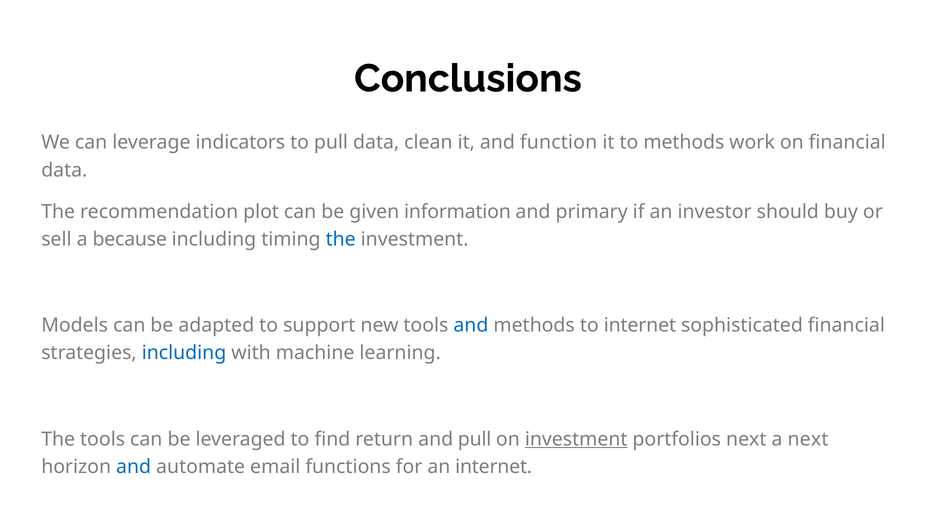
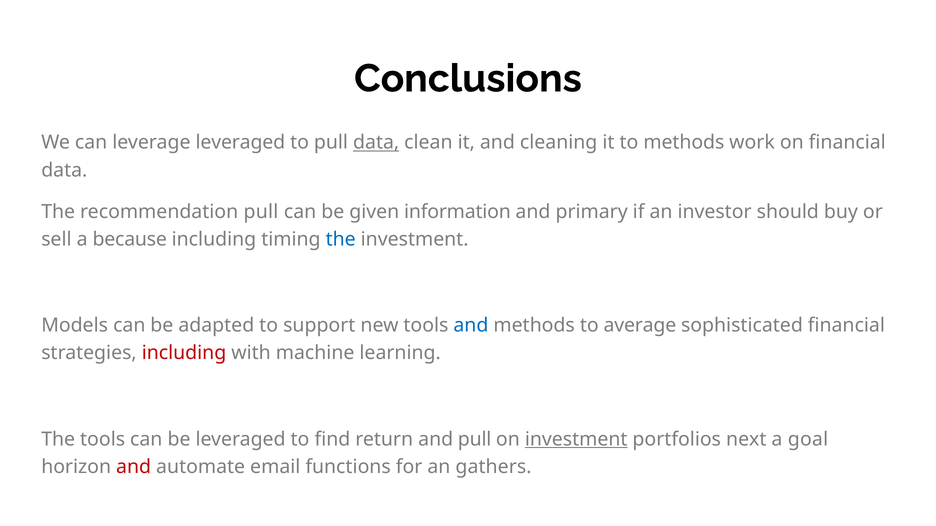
leverage indicators: indicators -> leveraged
data at (376, 143) underline: none -> present
function: function -> cleaning
recommendation plot: plot -> pull
to internet: internet -> average
including at (184, 353) colour: blue -> red
a next: next -> goal
and at (134, 467) colour: blue -> red
an internet: internet -> gathers
